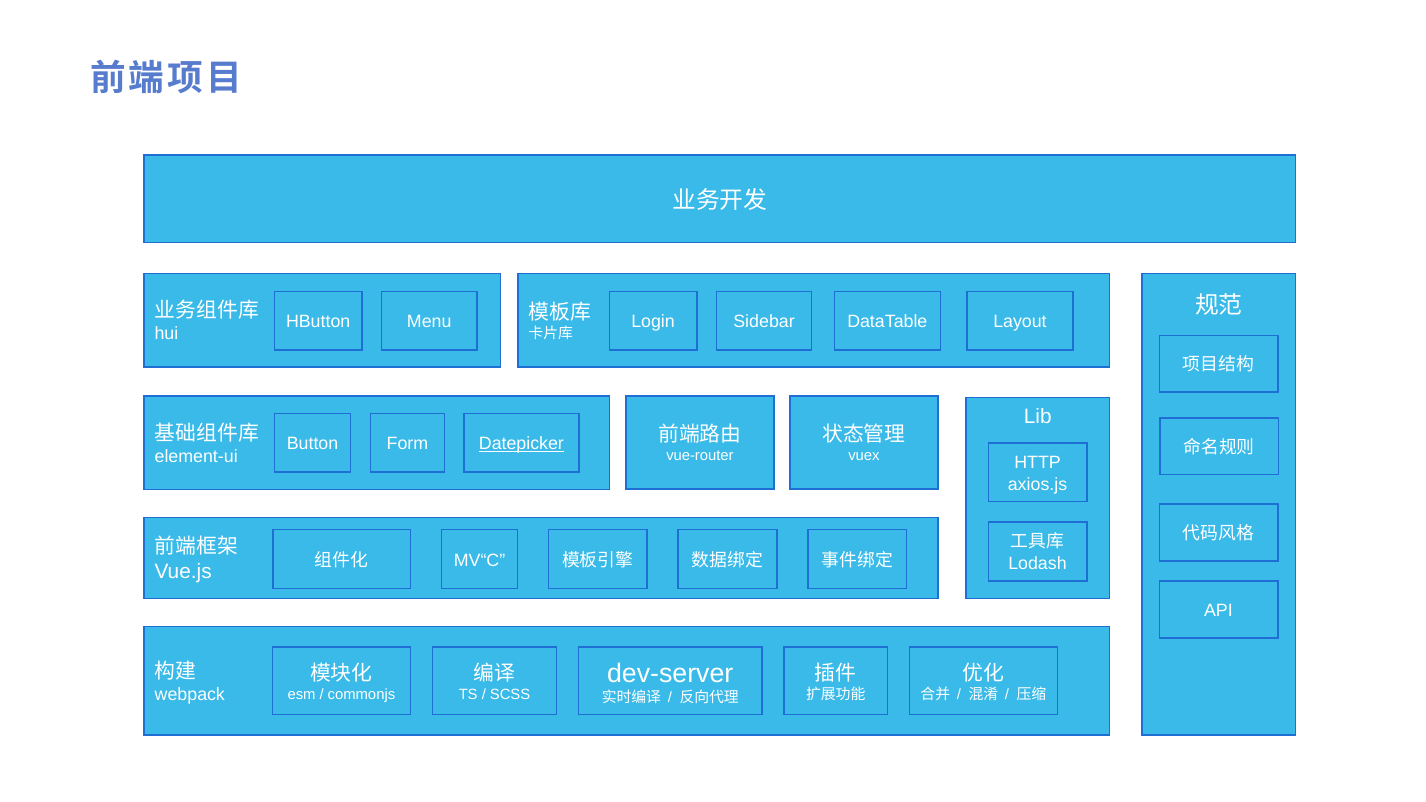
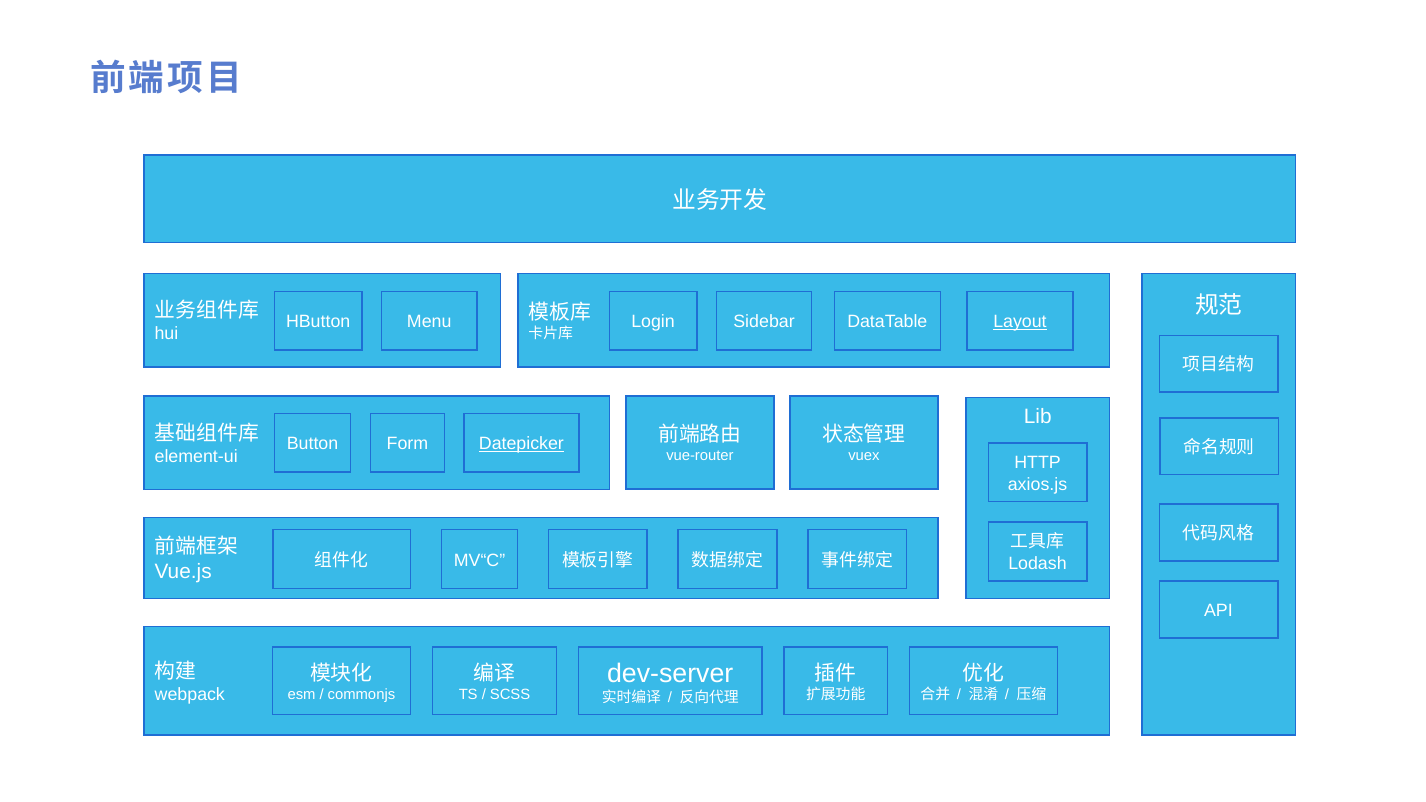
Layout underline: none -> present
